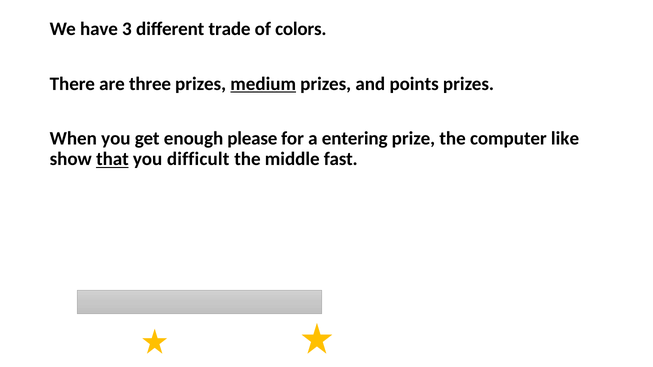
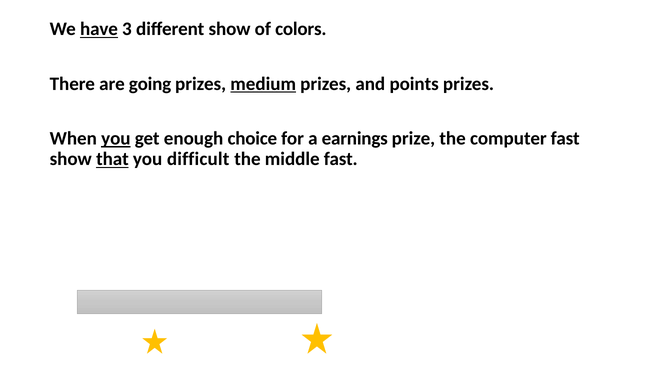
have underline: none -> present
different trade: trade -> show
three: three -> going
you at (116, 139) underline: none -> present
please: please -> choice
entering: entering -> earnings
computer like: like -> fast
